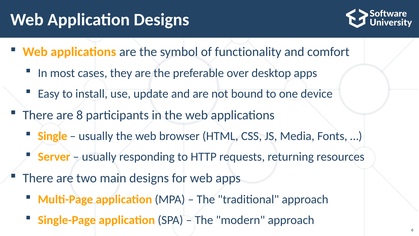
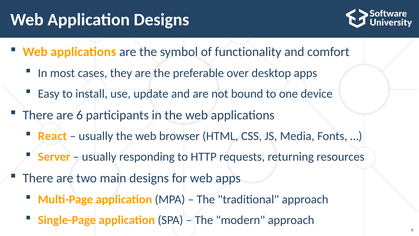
are 8: 8 -> 6
Single: Single -> React
